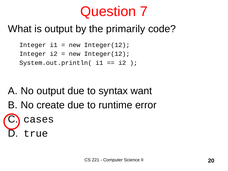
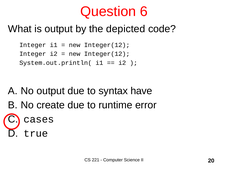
7: 7 -> 6
primarily: primarily -> depicted
want: want -> have
